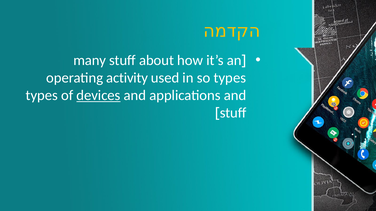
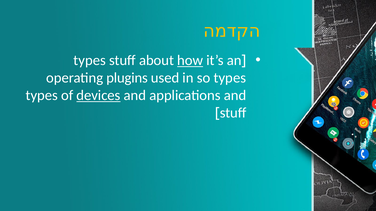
many at (90, 60): many -> types
how underline: none -> present
activity: activity -> plugins
